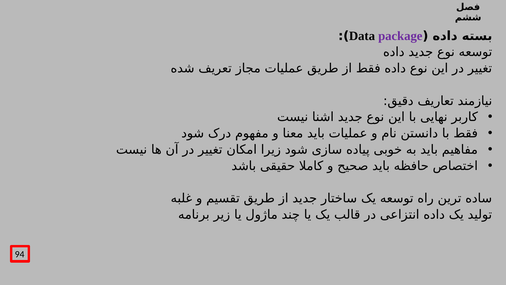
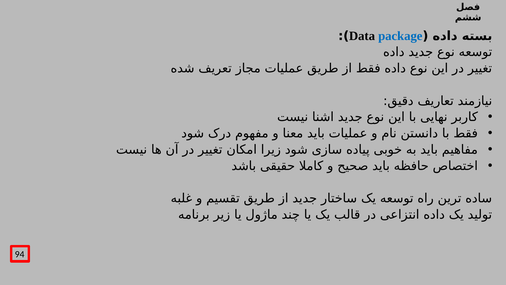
package colour: purple -> blue
